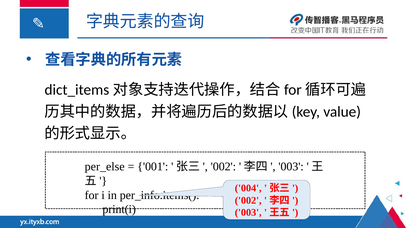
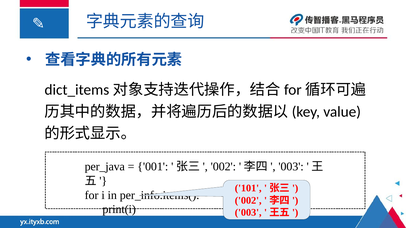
per_else: per_else -> per_java
004: 004 -> 101
